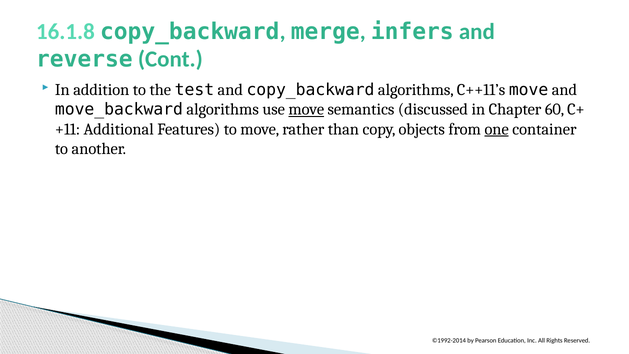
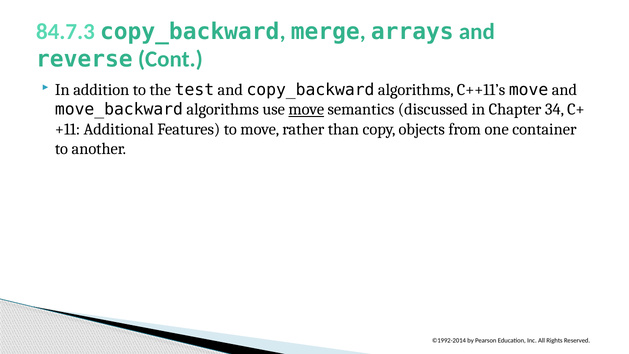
16.1.8: 16.1.8 -> 84.7.3
infers: infers -> arrays
60: 60 -> 34
one underline: present -> none
